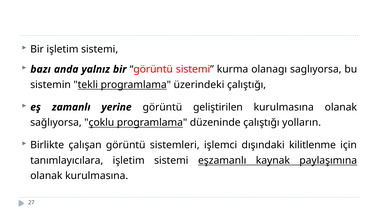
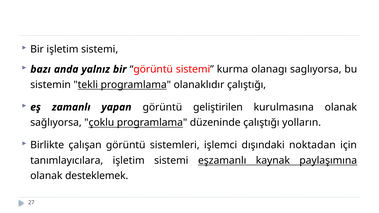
üzerindeki: üzerindeki -> olanaklıdır
yerine: yerine -> yapan
kilitlenme: kilitlenme -> noktadan
olanak kurulmasına: kurulmasına -> desteklemek
